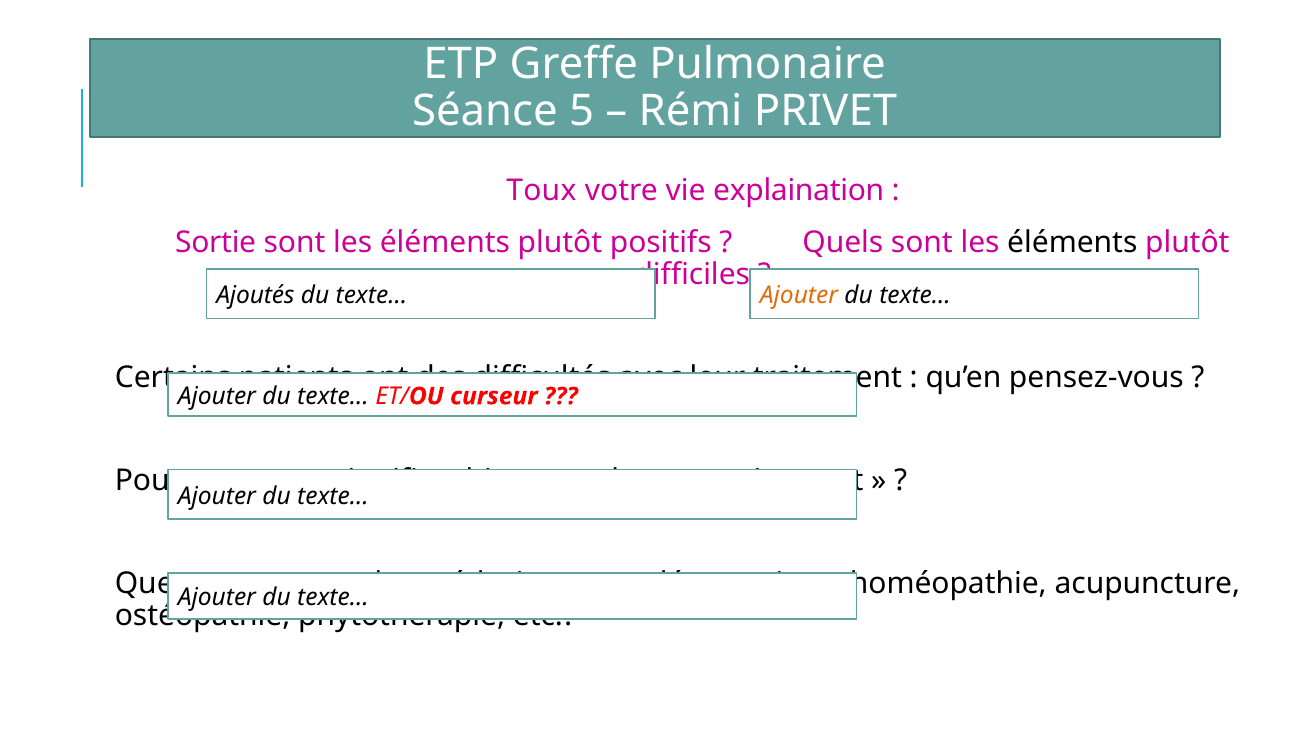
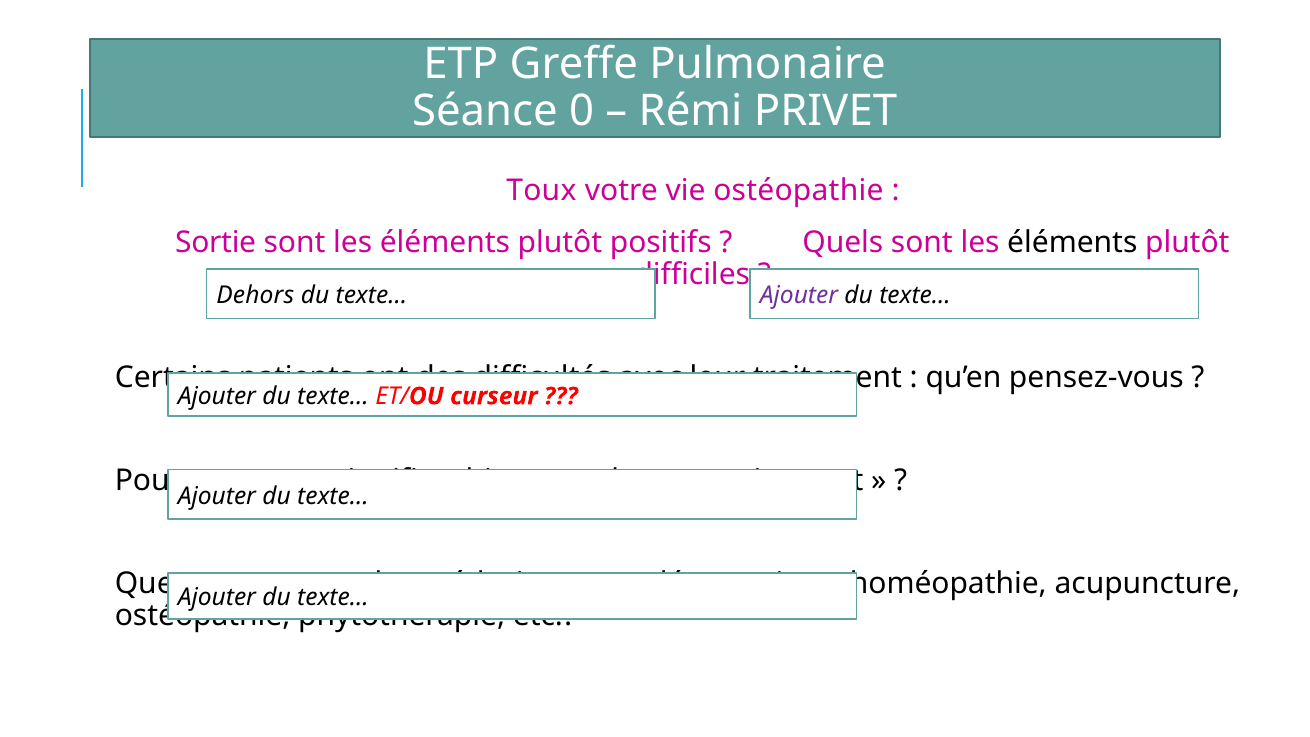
5: 5 -> 0
vie explaination: explaination -> ostéopathie
Ajoutés: Ajoutés -> Dehors
Ajouter at (799, 295) colour: orange -> purple
